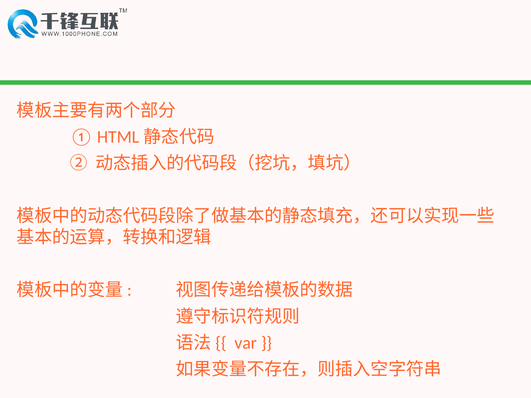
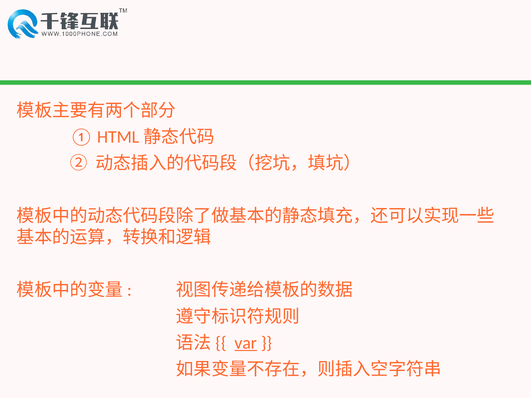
var underline: none -> present
